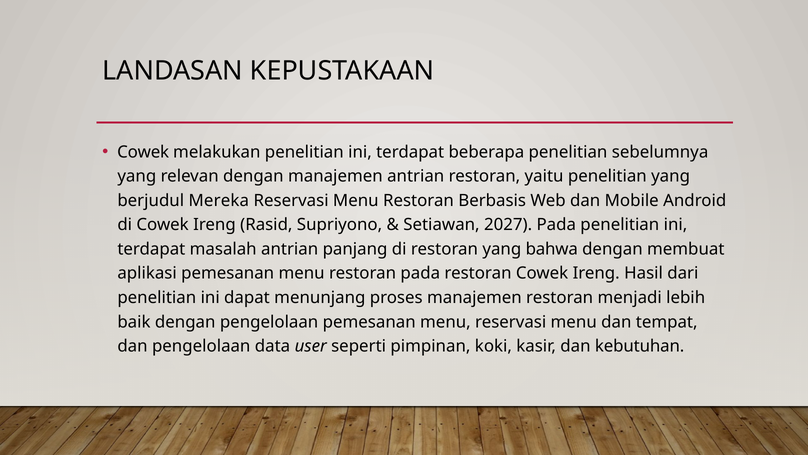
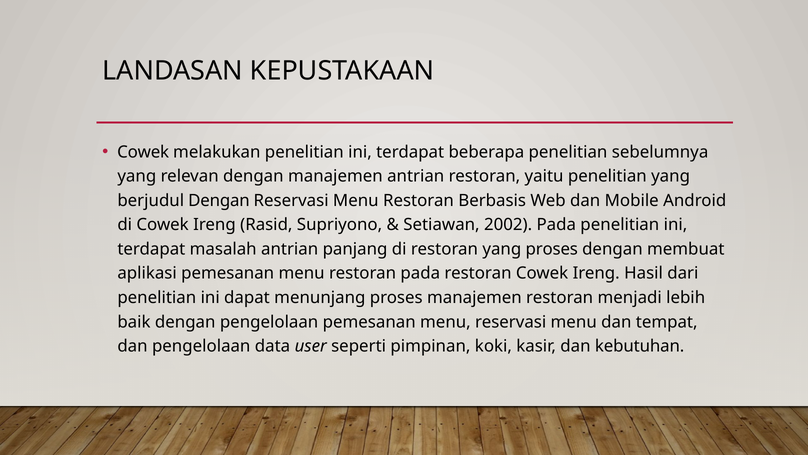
berjudul Mereka: Mereka -> Dengan
2027: 2027 -> 2002
yang bahwa: bahwa -> proses
